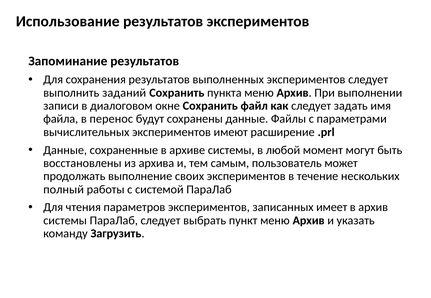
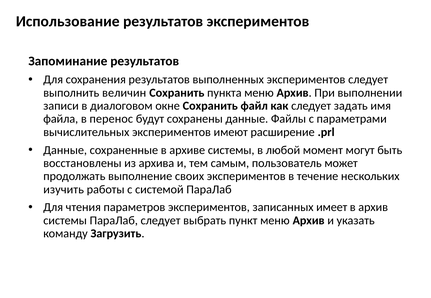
заданий: заданий -> величин
полный: полный -> изучить
